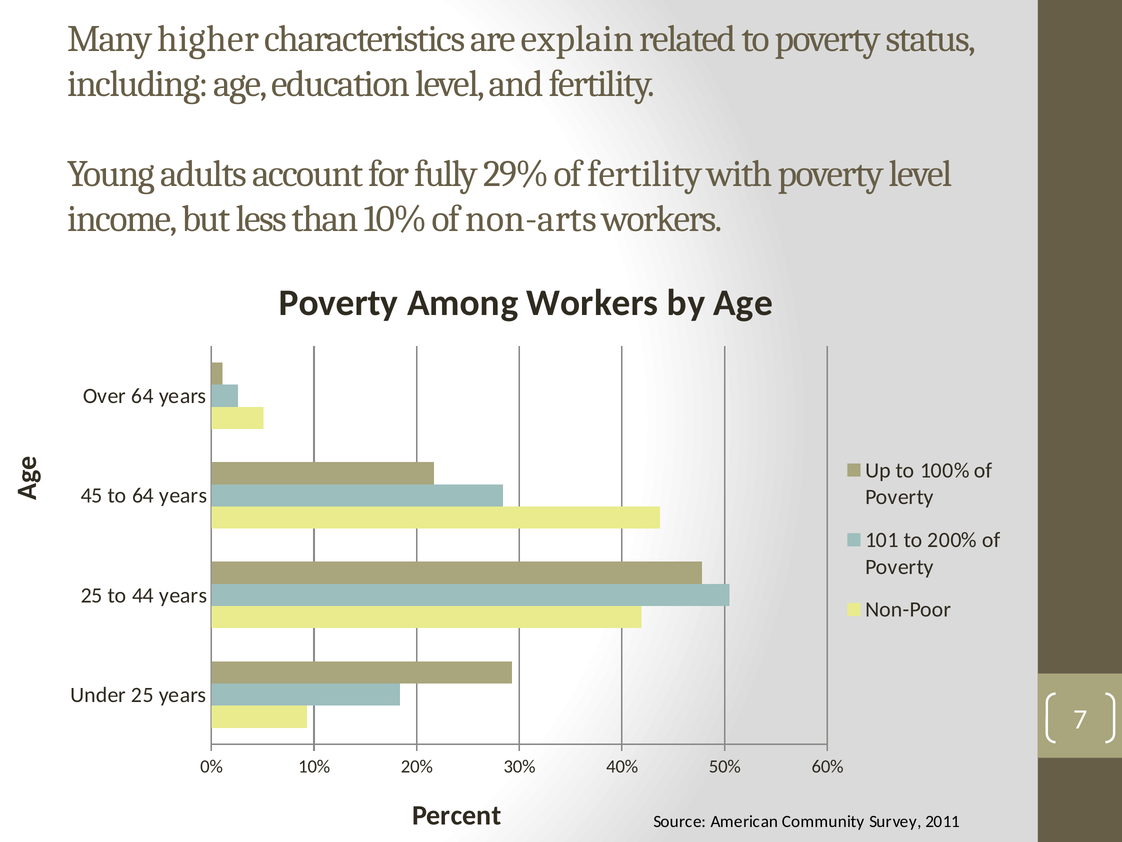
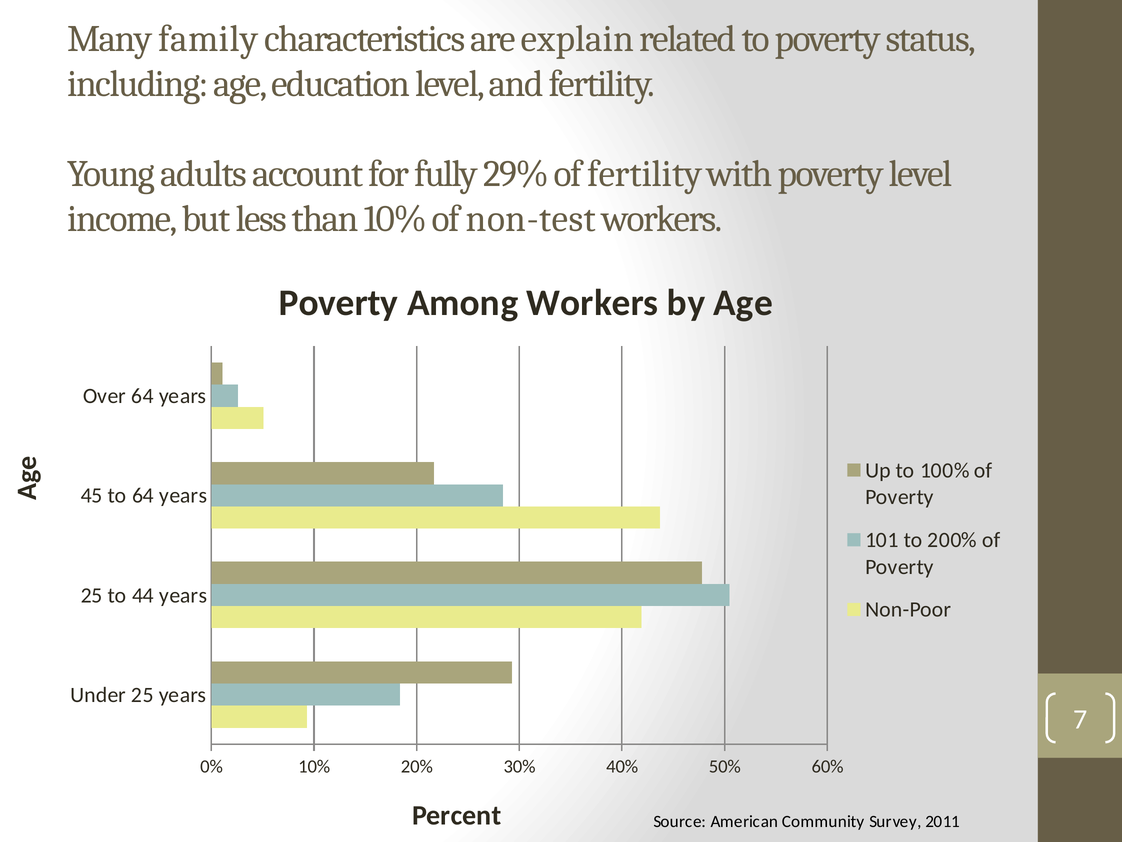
higher: higher -> family
non-arts: non-arts -> non-test
